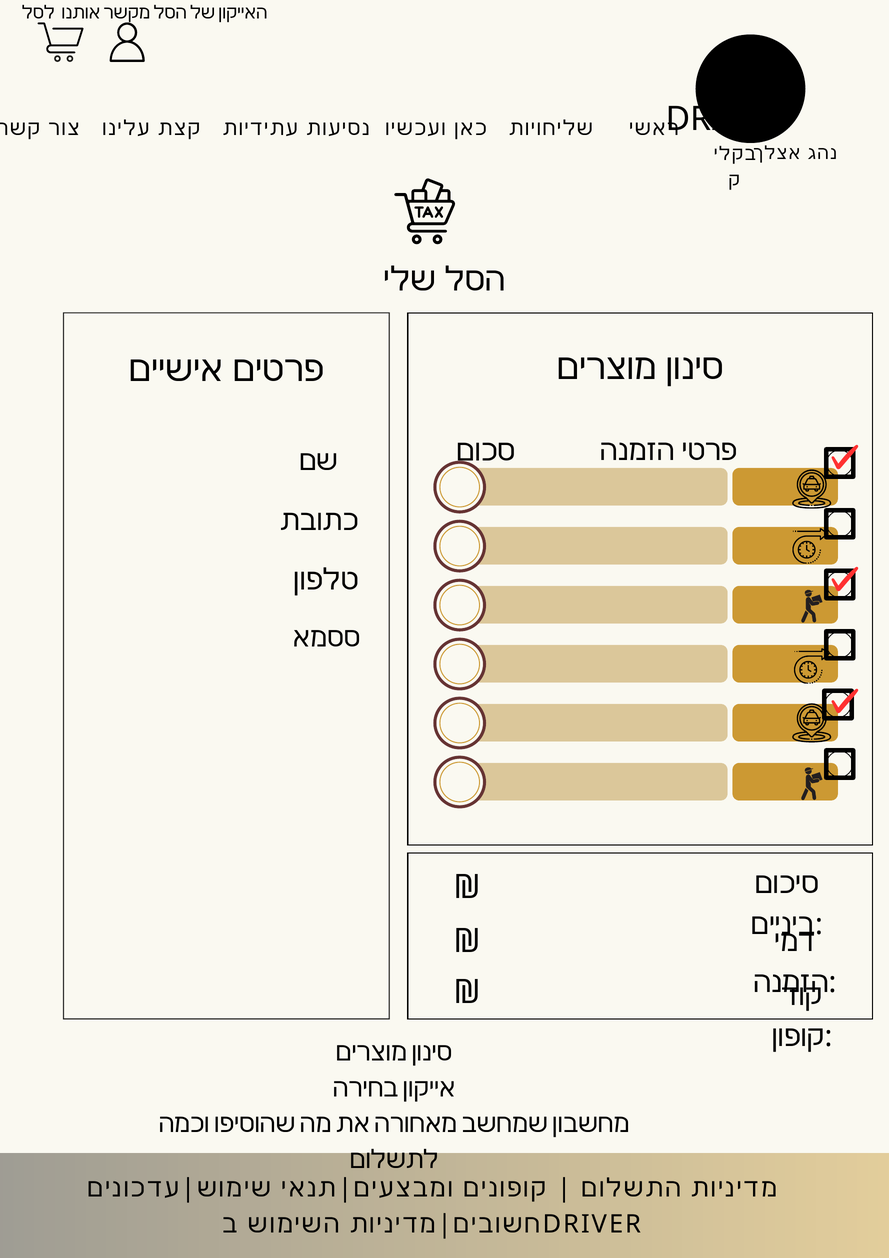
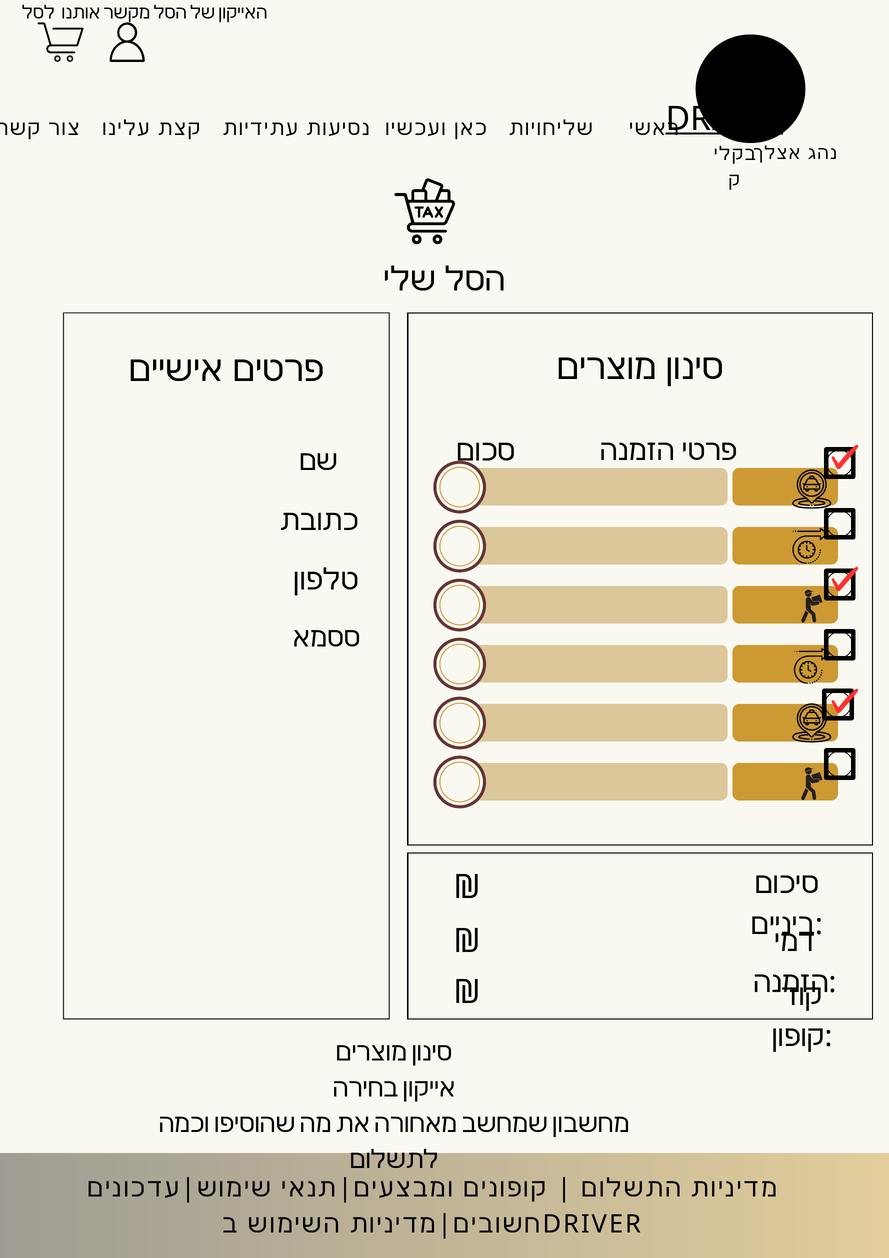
DRIVER underline: none -> present
